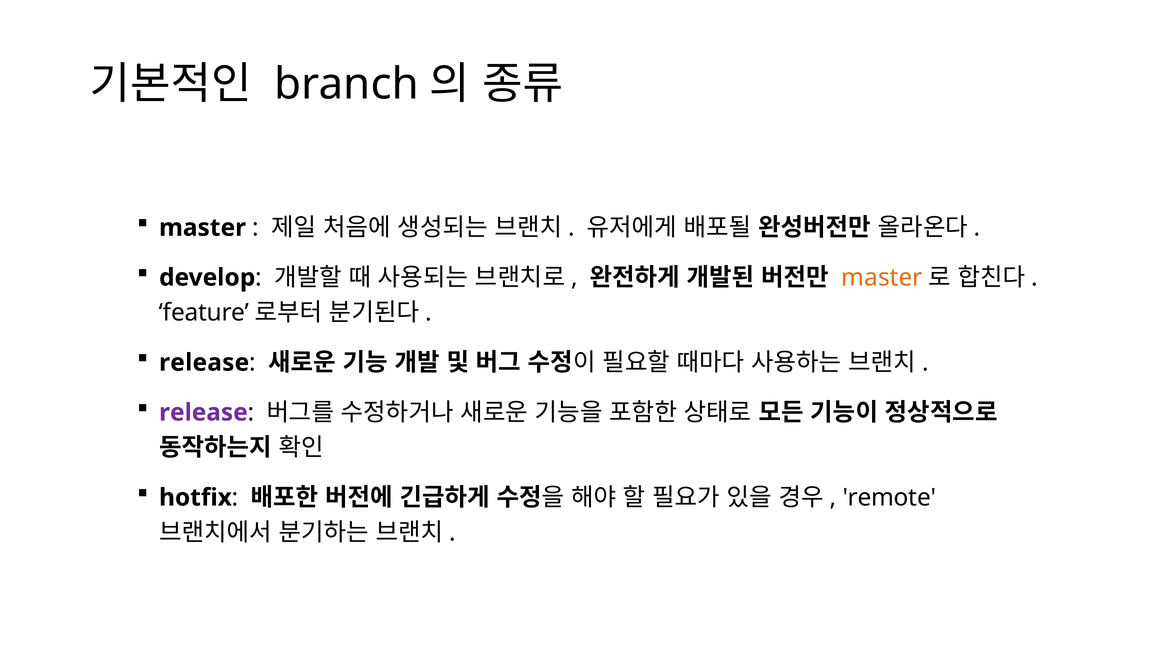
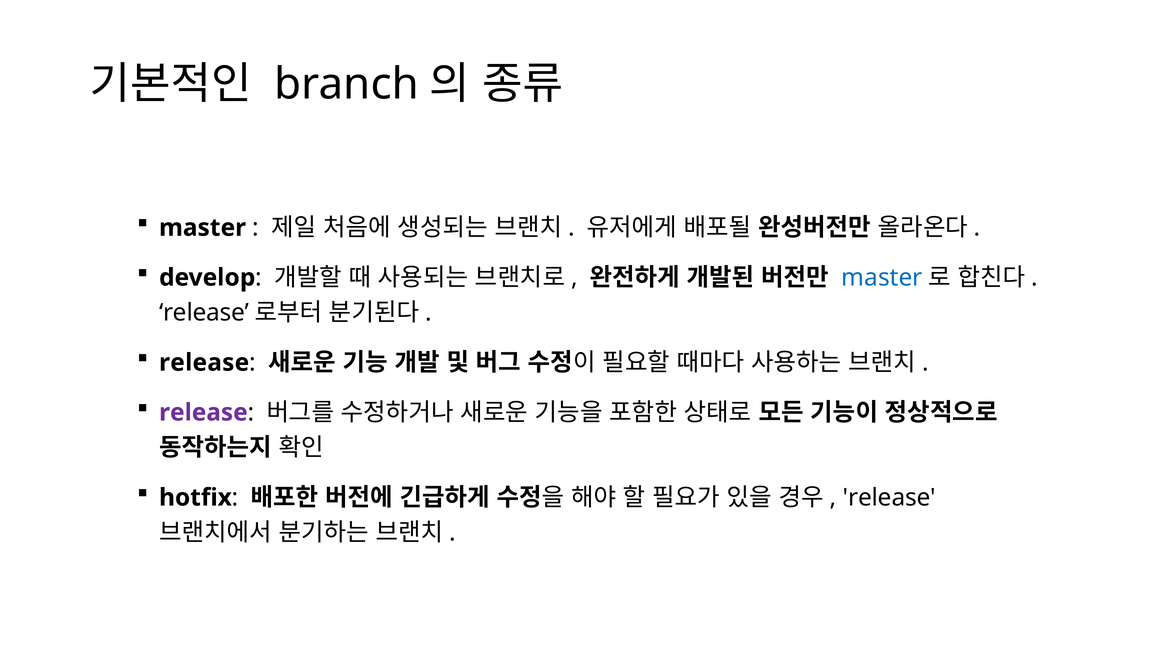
master at (882, 278) colour: orange -> blue
feature at (204, 313): feature -> release
remote at (889, 498): remote -> release
